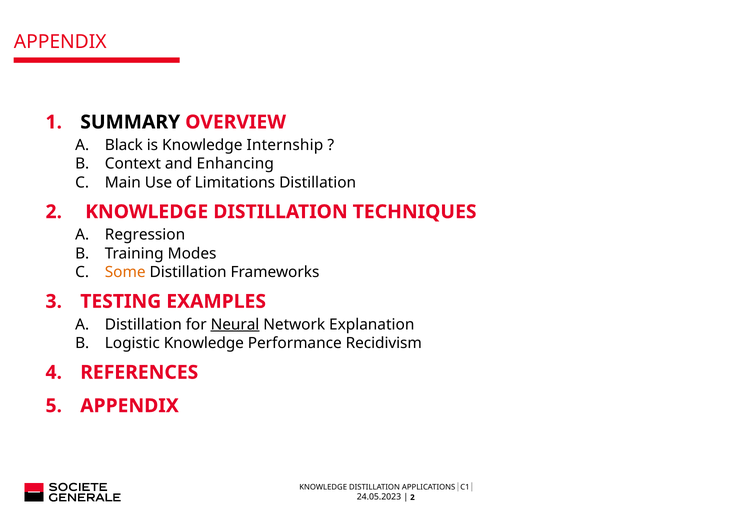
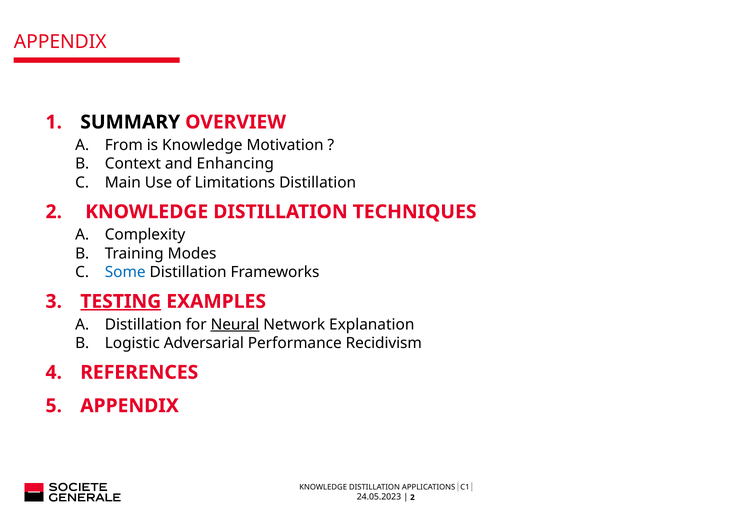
Black: Black -> From
Internship: Internship -> Motivation
Regression: Regression -> Complexity
Some colour: orange -> blue
TESTING underline: none -> present
Logistic Knowledge: Knowledge -> Adversarial
